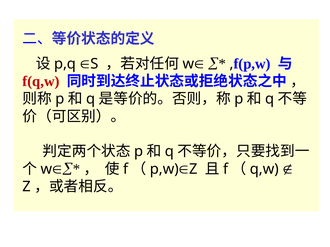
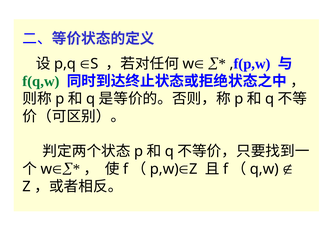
f(q,w colour: red -> green
